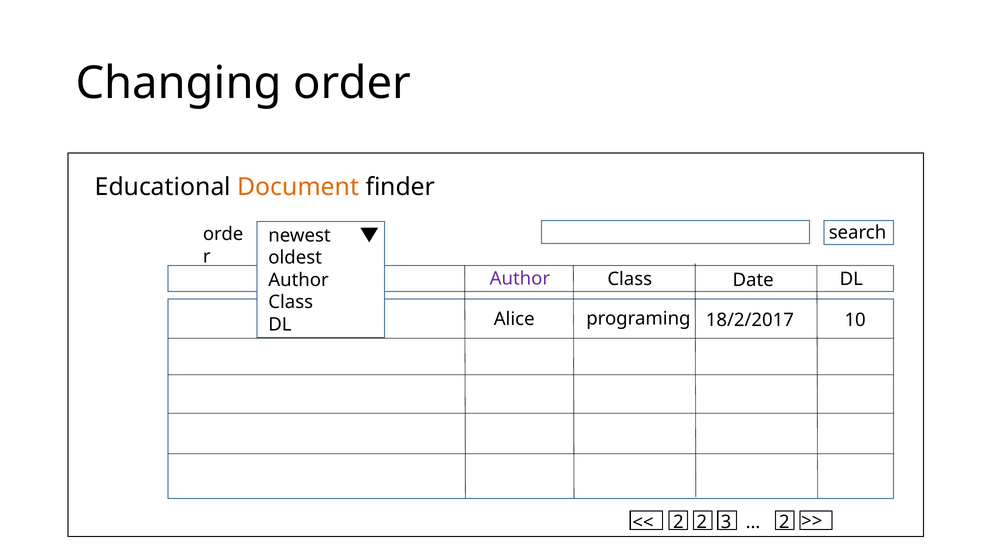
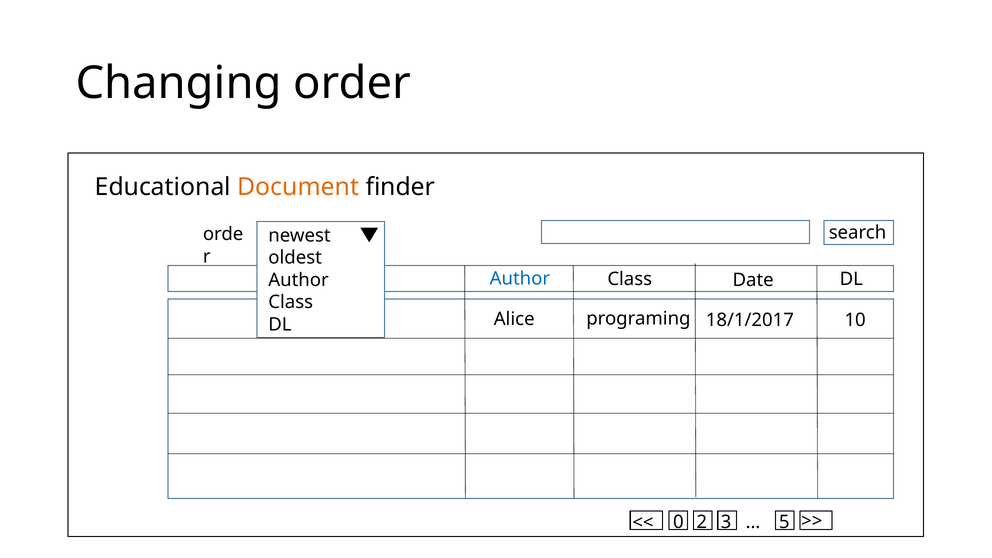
Author at (520, 279) colour: purple -> blue
18/2/2017: 18/2/2017 -> 18/1/2017
3 2: 2 -> 5
2 at (678, 522): 2 -> 0
